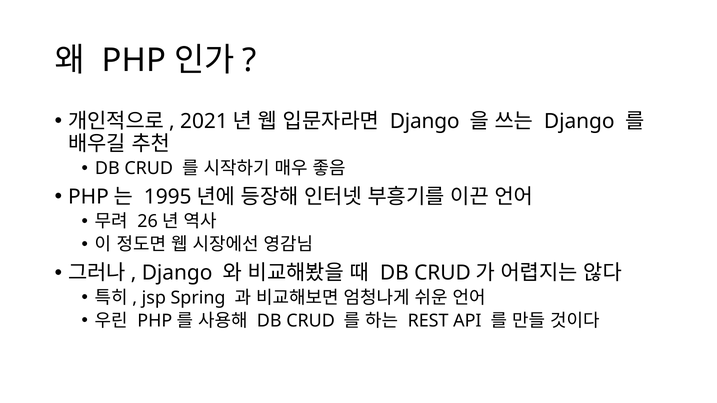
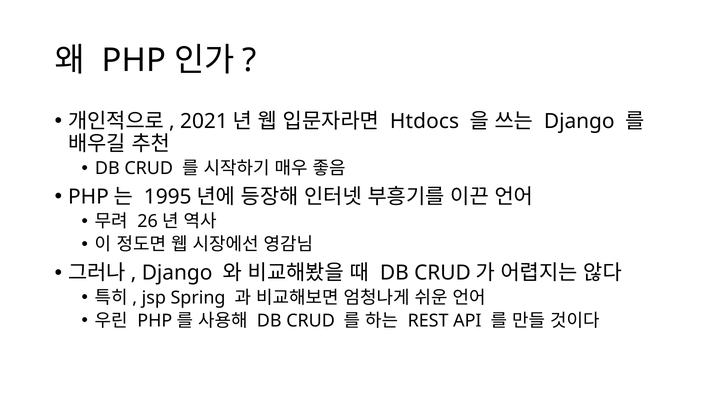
Django at (425, 121): Django -> Htdocs
